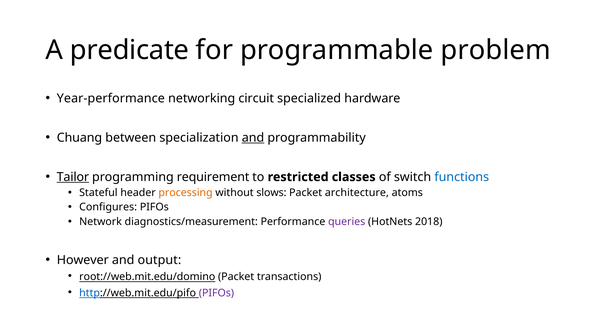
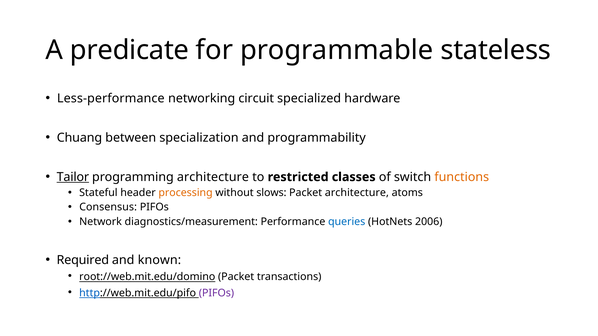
problem: problem -> stateless
Year-performance: Year-performance -> Less-performance
and at (253, 138) underline: present -> none
programming requirement: requirement -> architecture
functions colour: blue -> orange
Configures: Configures -> Consensus
queries colour: purple -> blue
2018: 2018 -> 2006
However: However -> Required
output: output -> known
